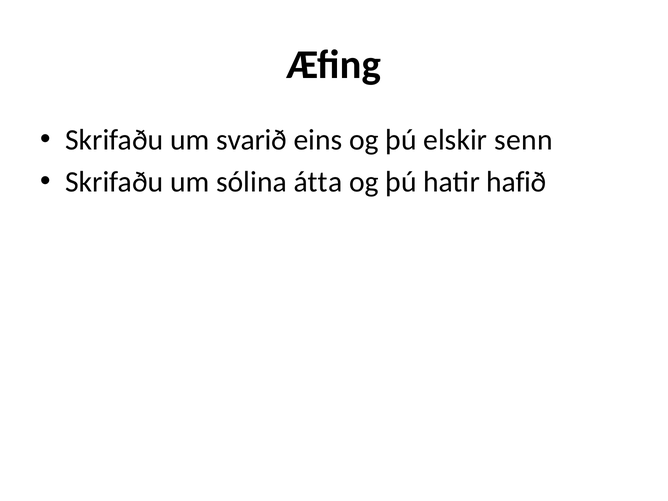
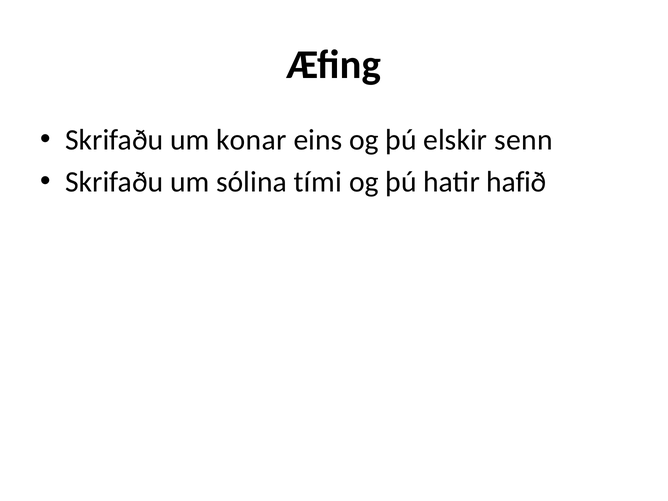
svarið: svarið -> konar
átta: átta -> tími
